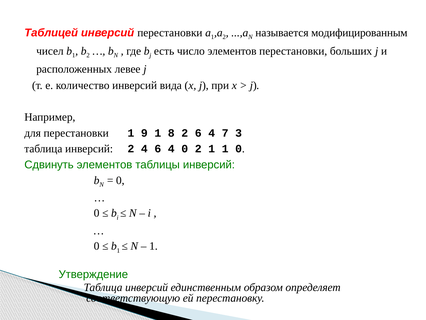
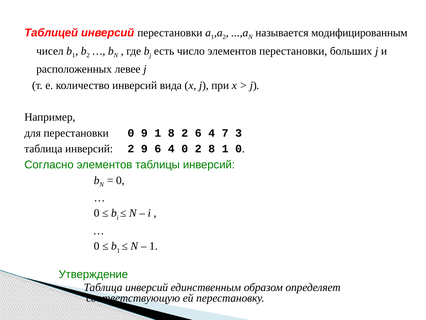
перестановки 1: 1 -> 0
2 4: 4 -> 9
2 1: 1 -> 8
Сдвинуть: Сдвинуть -> Согласно
